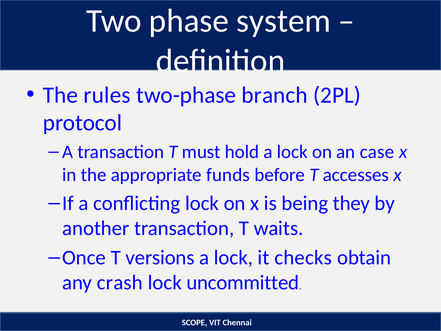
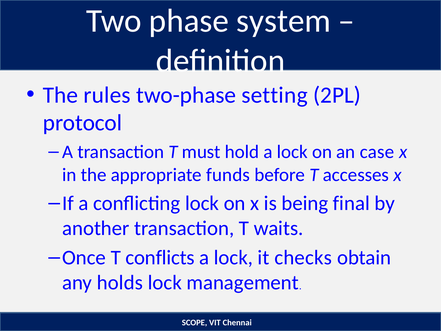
branch: branch -> setting
they: they -> final
versions: versions -> conflicts
crash: crash -> holds
uncommitted: uncommitted -> management
